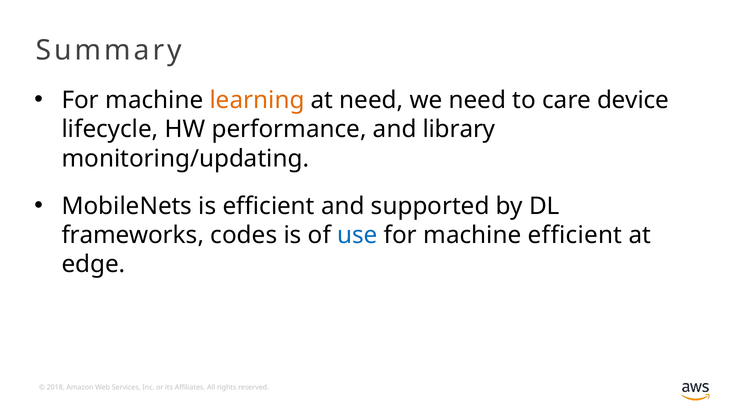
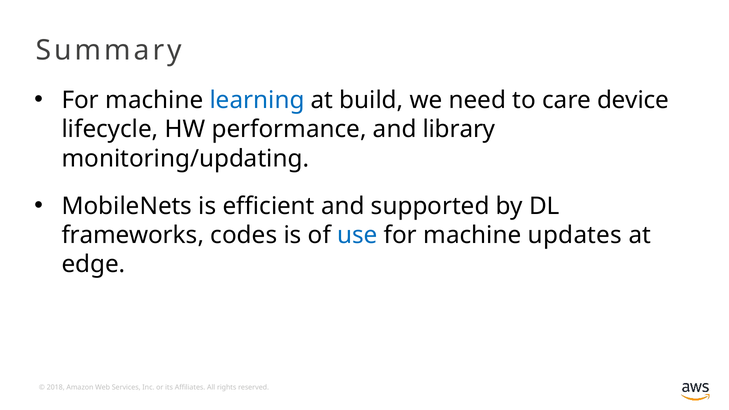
learning colour: orange -> blue
at need: need -> build
machine efficient: efficient -> updates
